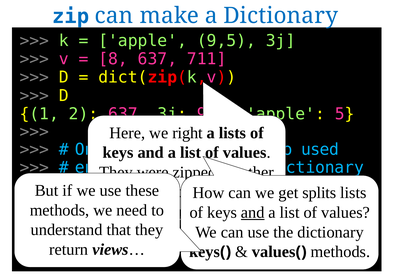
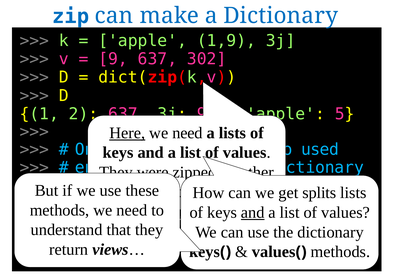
9,5: 9,5 -> 1,9
8: 8 -> 9
711: 711 -> 302
Here underline: none -> present
right at (187, 133): right -> need
